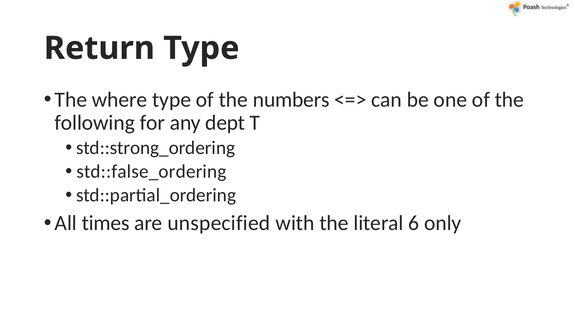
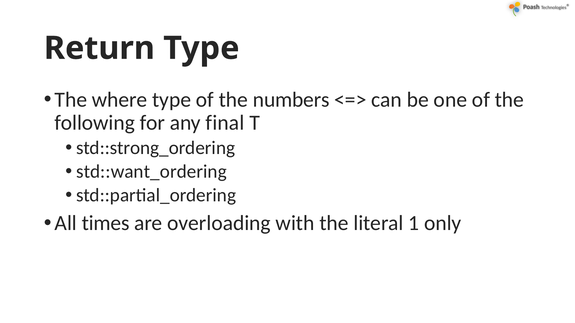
dept: dept -> final
std::false_ordering: std::false_ordering -> std::want_ordering
unspecified: unspecified -> overloading
6: 6 -> 1
